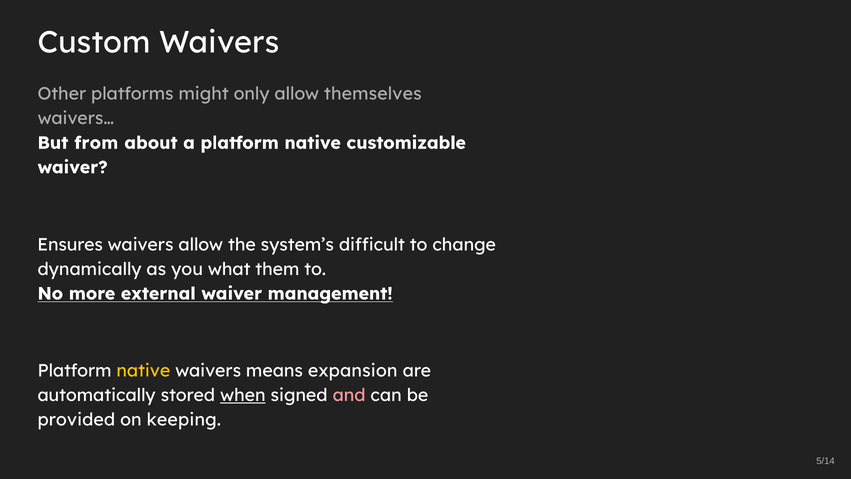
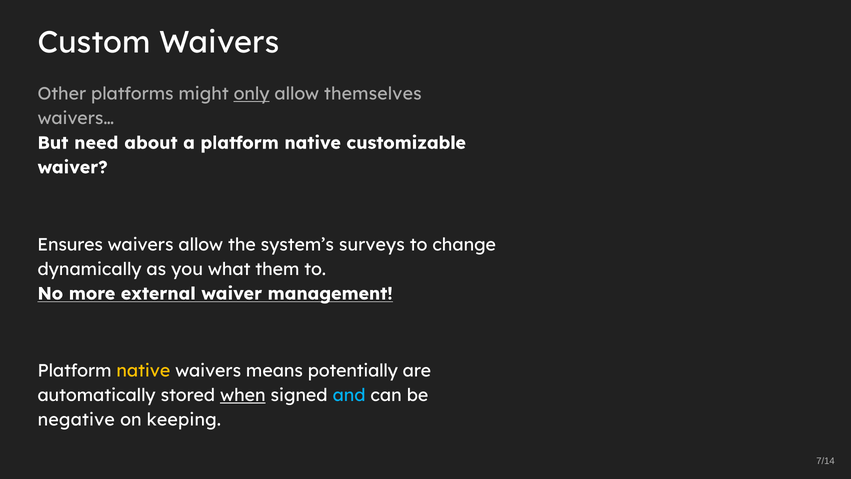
only underline: none -> present
from: from -> need
difficult: difficult -> surveys
expansion: expansion -> potentially
and colour: pink -> light blue
provided: provided -> negative
5/14: 5/14 -> 7/14
